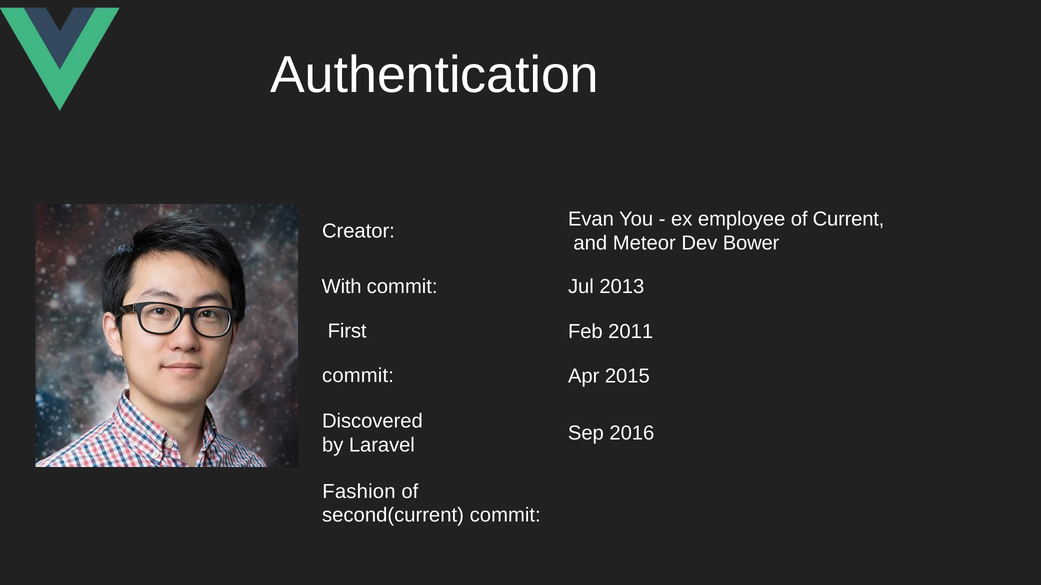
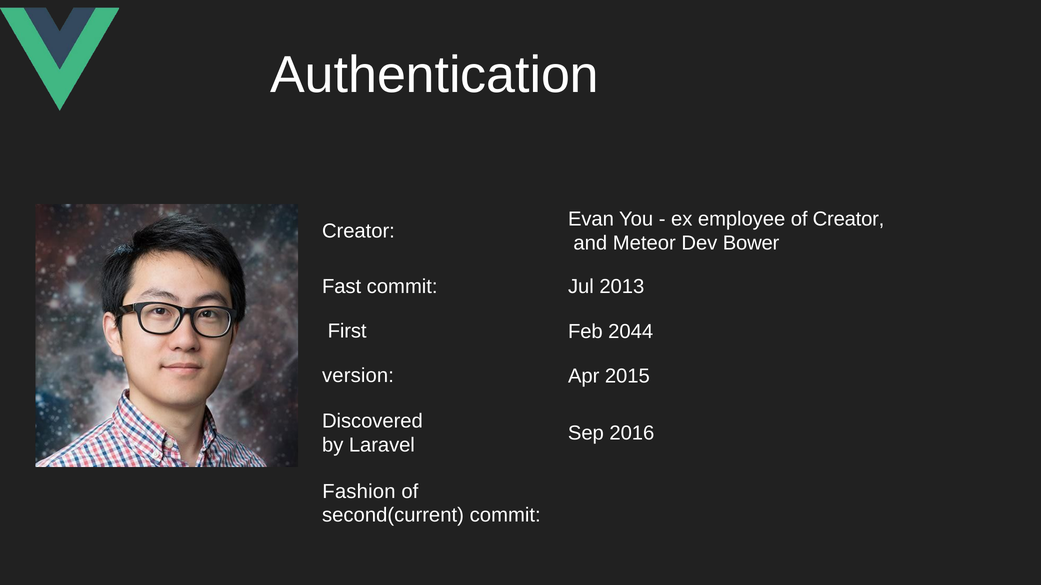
of Current: Current -> Creator
With: With -> Fast
2011: 2011 -> 2044
commit at (358, 376): commit -> version
